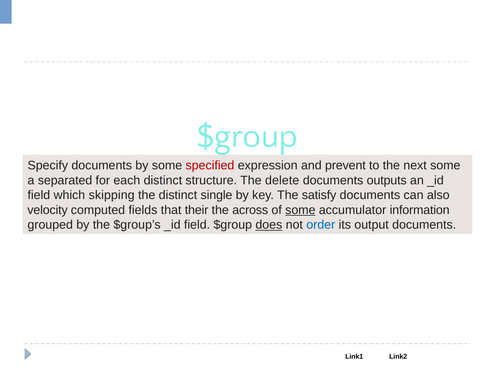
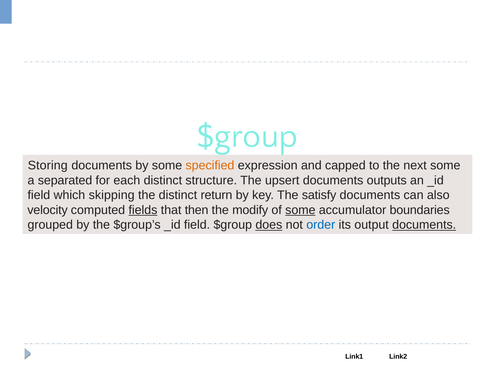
Specify: Specify -> Storing
specified colour: red -> orange
prevent: prevent -> capped
delete: delete -> upsert
single: single -> return
fields underline: none -> present
their: their -> then
across: across -> modify
information: information -> boundaries
documents at (424, 225) underline: none -> present
